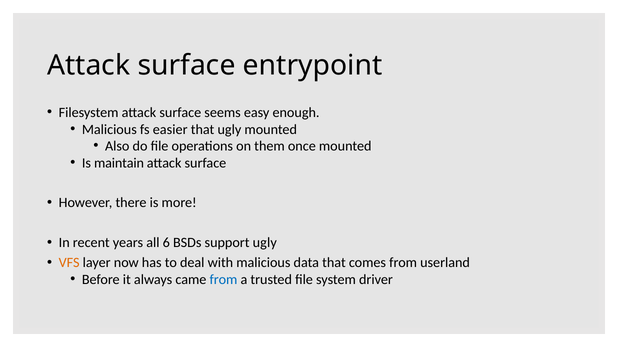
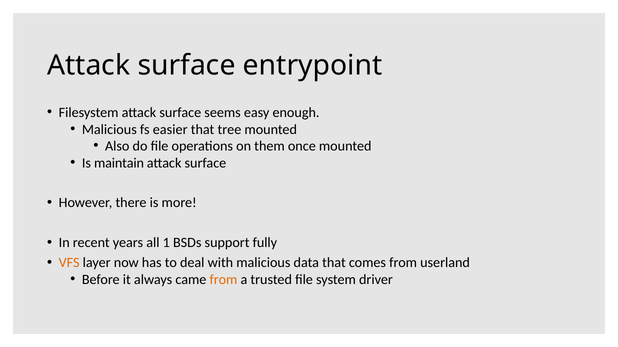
that ugly: ugly -> tree
6: 6 -> 1
support ugly: ugly -> fully
from at (223, 280) colour: blue -> orange
